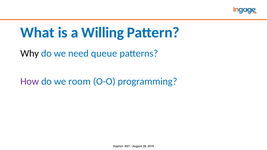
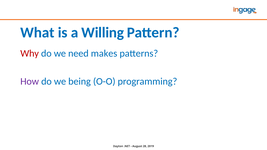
Why colour: black -> red
queue: queue -> makes
room: room -> being
